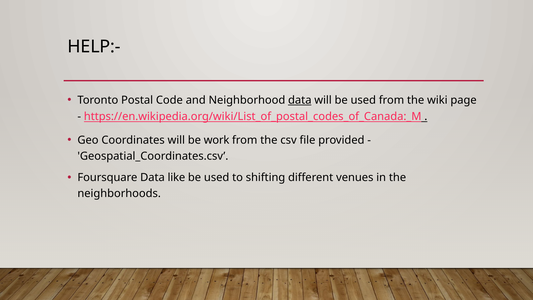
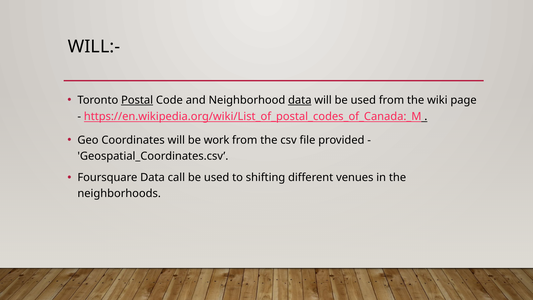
HELP:-: HELP:- -> WILL:-
Postal underline: none -> present
like: like -> call
